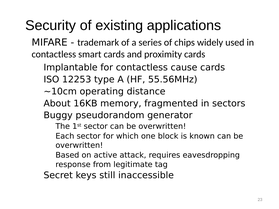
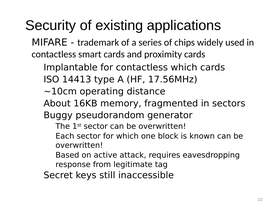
contactless cause: cause -> which
12253: 12253 -> 14413
55.56MHz: 55.56MHz -> 17.56MHz
